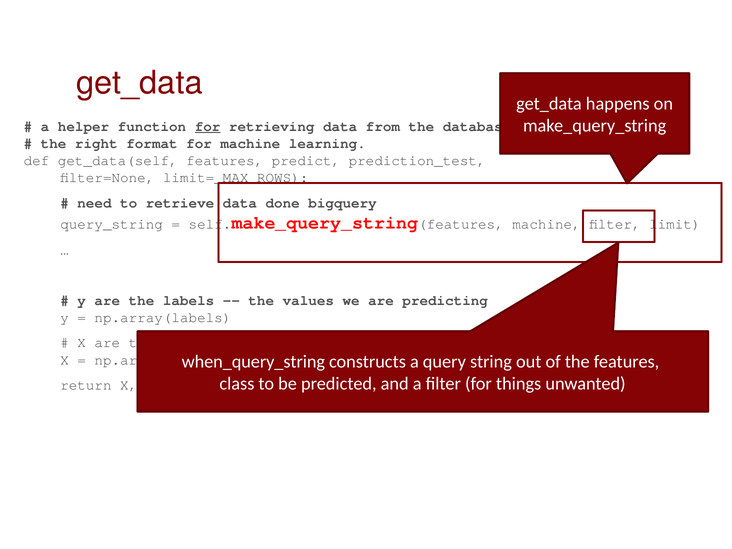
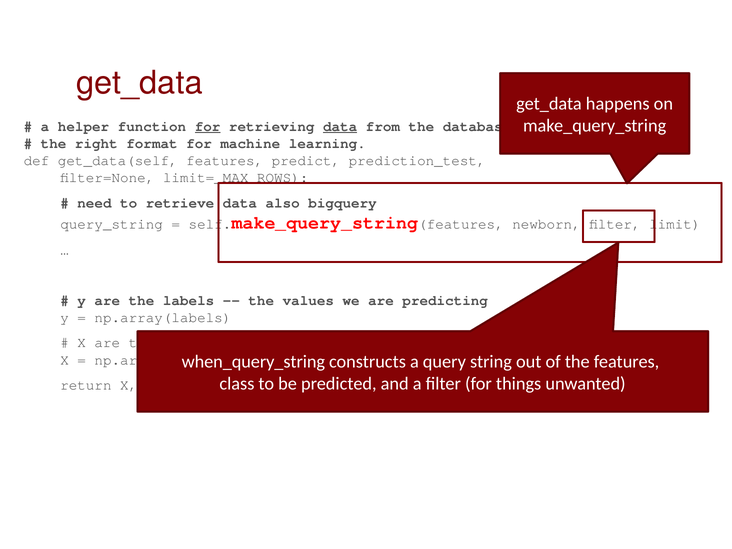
data at (340, 126) underline: none -> present
done: done -> also
features machine: machine -> newborn
